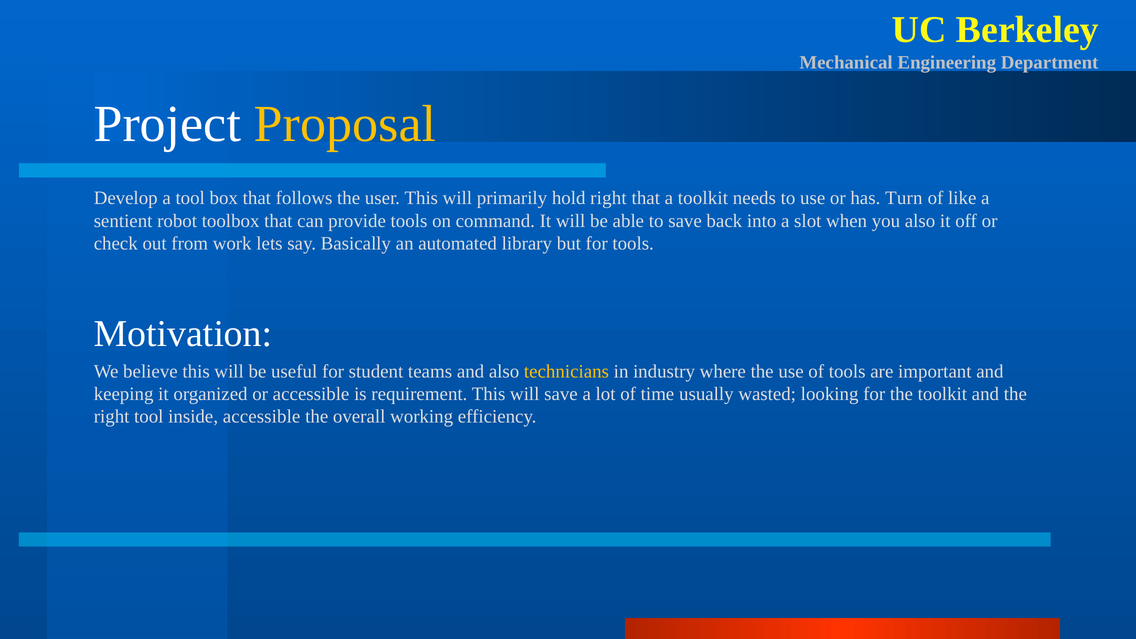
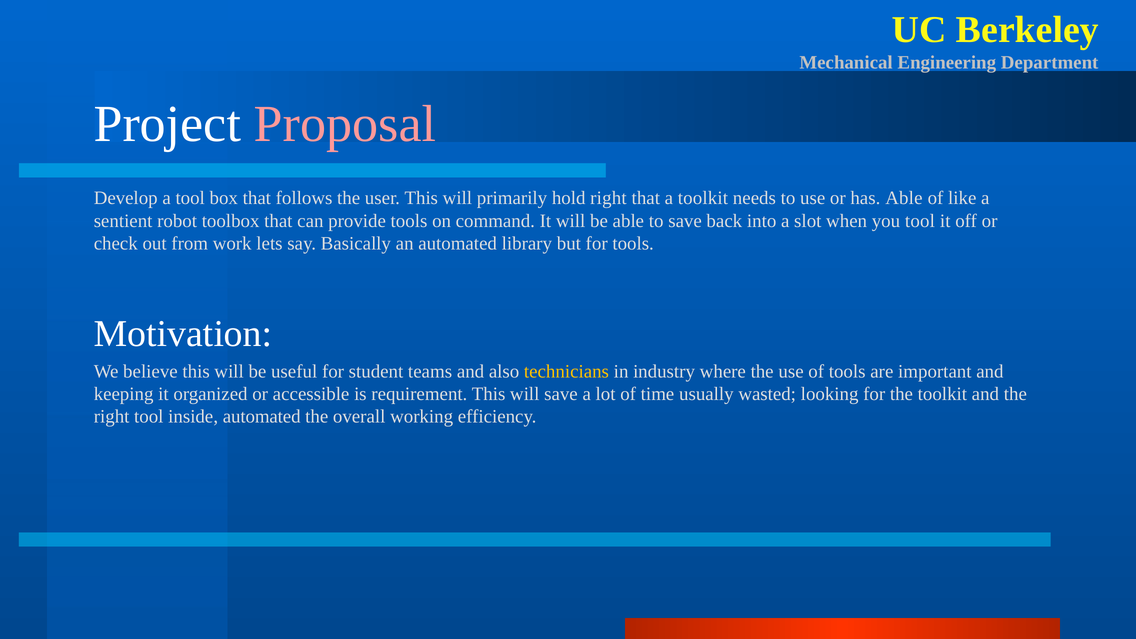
Proposal colour: yellow -> pink
has Turn: Turn -> Able
you also: also -> tool
inside accessible: accessible -> automated
